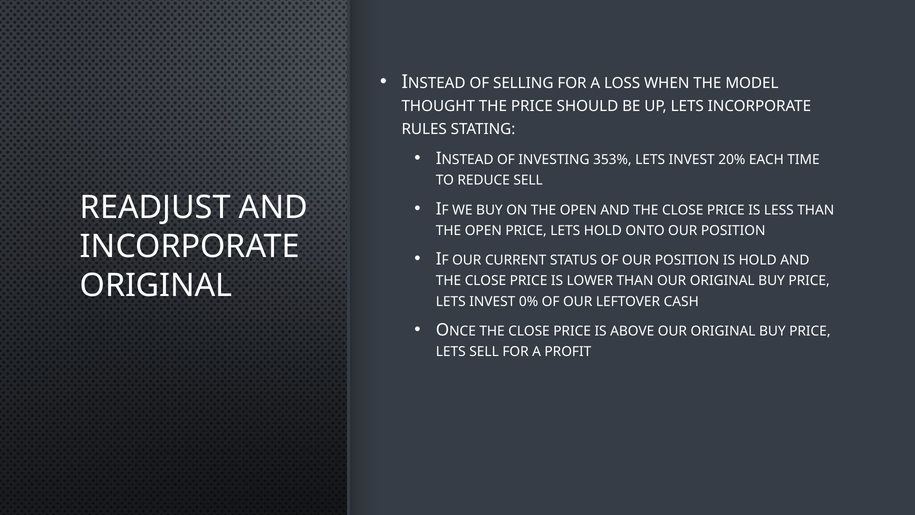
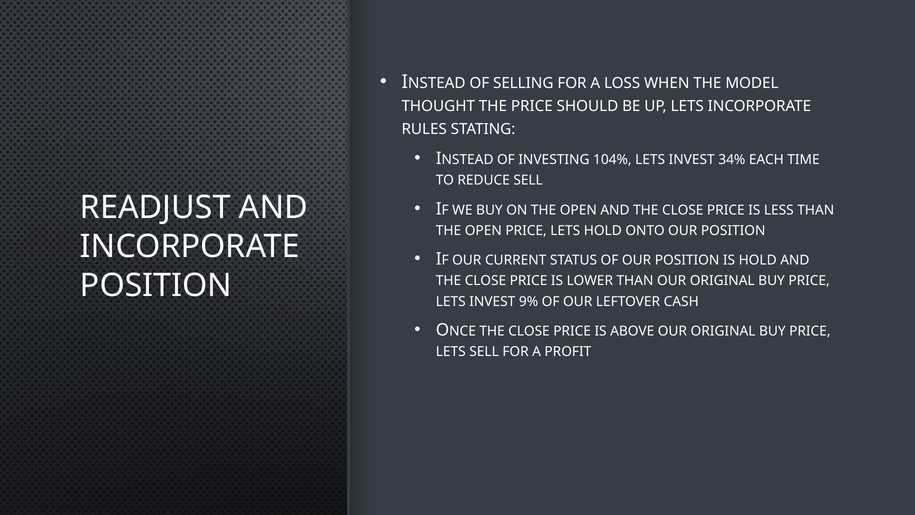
353%: 353% -> 104%
20%: 20% -> 34%
ORIGINAL at (156, 285): ORIGINAL -> POSITION
0%: 0% -> 9%
